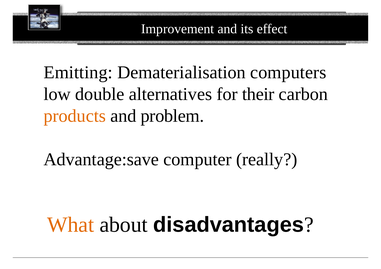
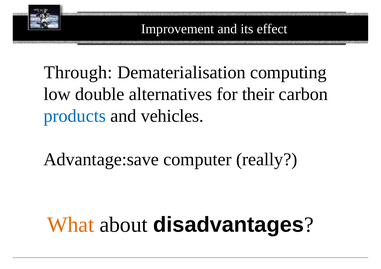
Emitting: Emitting -> Through
computers: computers -> computing
products colour: orange -> blue
problem: problem -> vehicles
